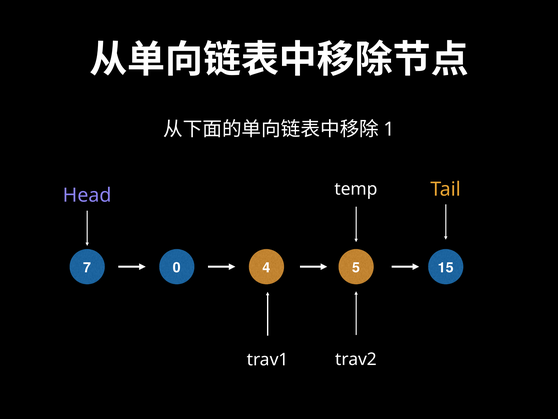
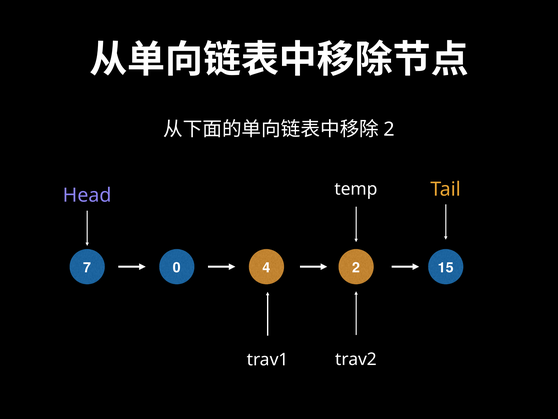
1 at (389, 129): 1 -> 2
4 5: 5 -> 2
